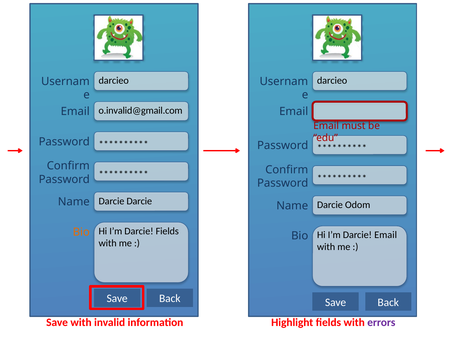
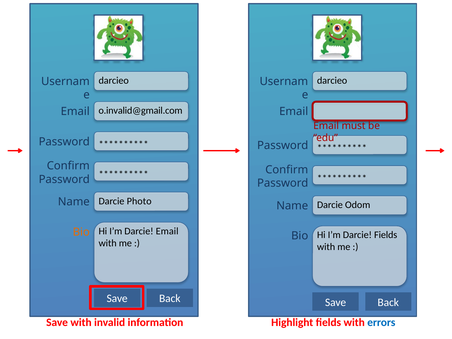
Darcie Darcie: Darcie -> Photo
Darcie Fields: Fields -> Email
Darcie Email: Email -> Fields
errors colour: purple -> blue
